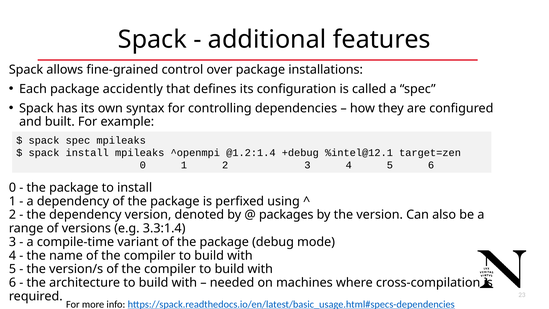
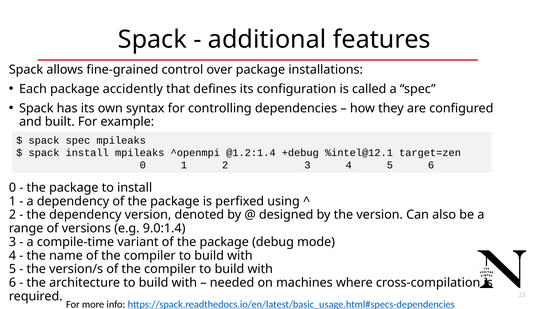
packages: packages -> designed
3.3:1.4: 3.3:1.4 -> 9.0:1.4
